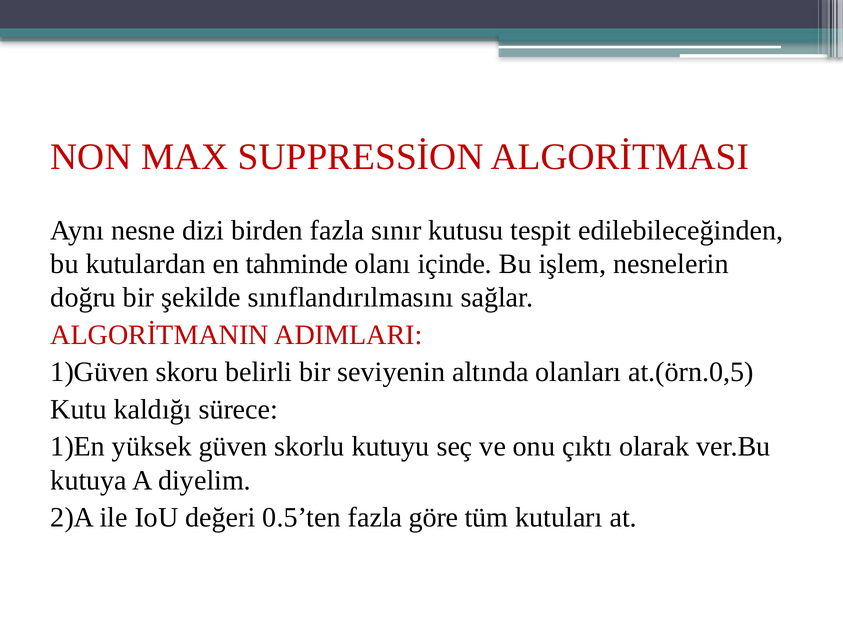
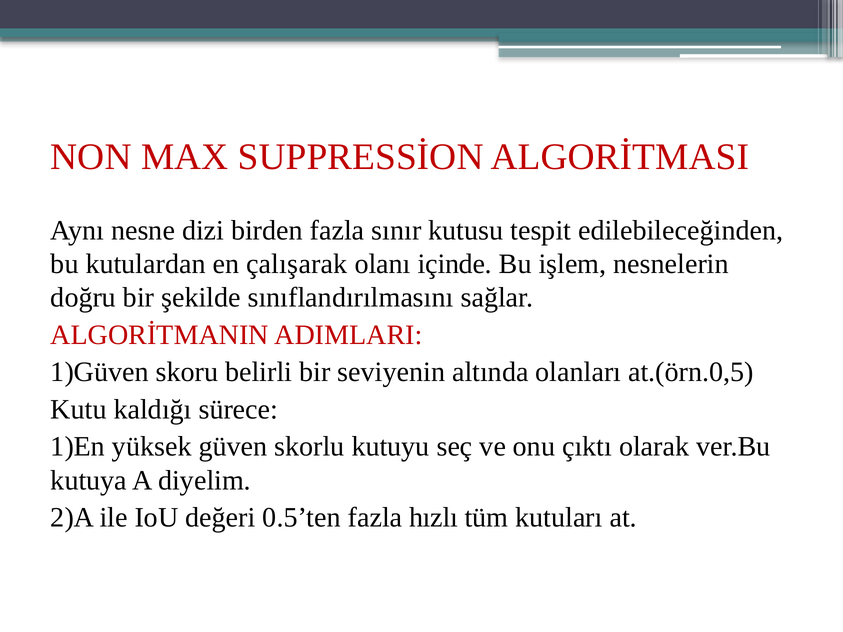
tahminde: tahminde -> çalışarak
göre: göre -> hızlı
